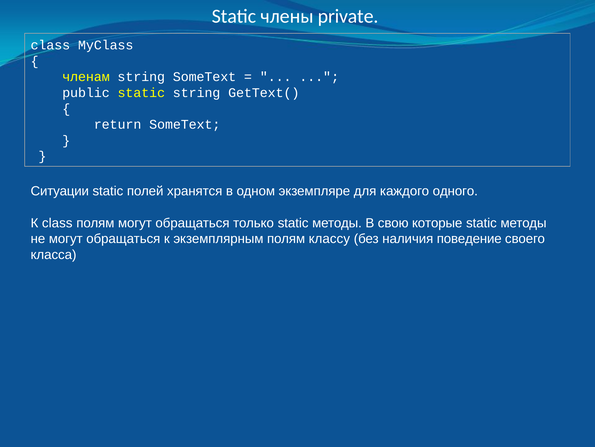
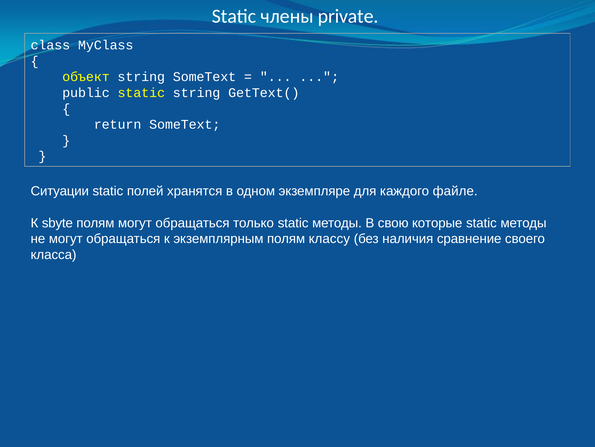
членам: членам -> объект
одного: одного -> файле
К class: class -> sbyte
поведение: поведение -> сравнение
